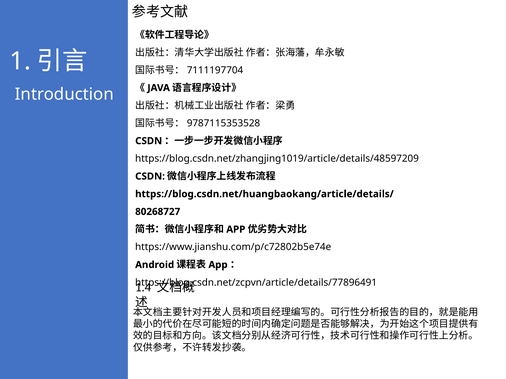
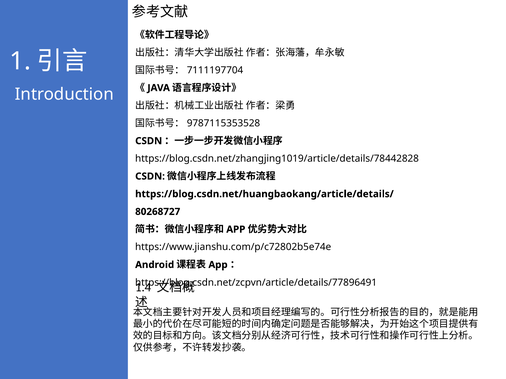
https://blog.csdn.net/zhangjing1019/article/details/48597209: https://blog.csdn.net/zhangjing1019/article/details/48597209 -> https://blog.csdn.net/zhangjing1019/article/details/78442828
